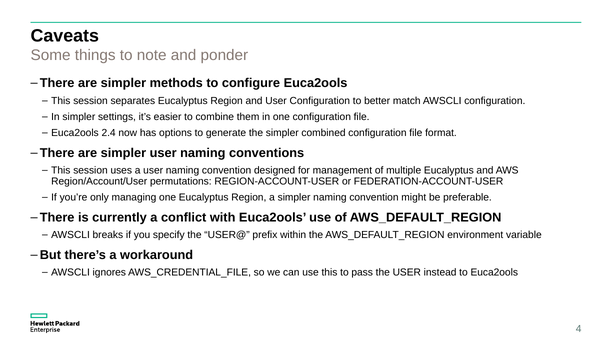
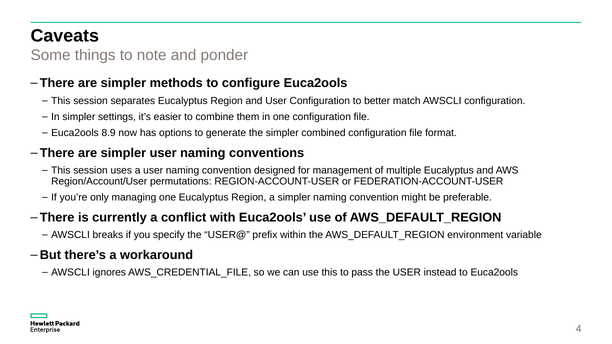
2.4: 2.4 -> 8.9
